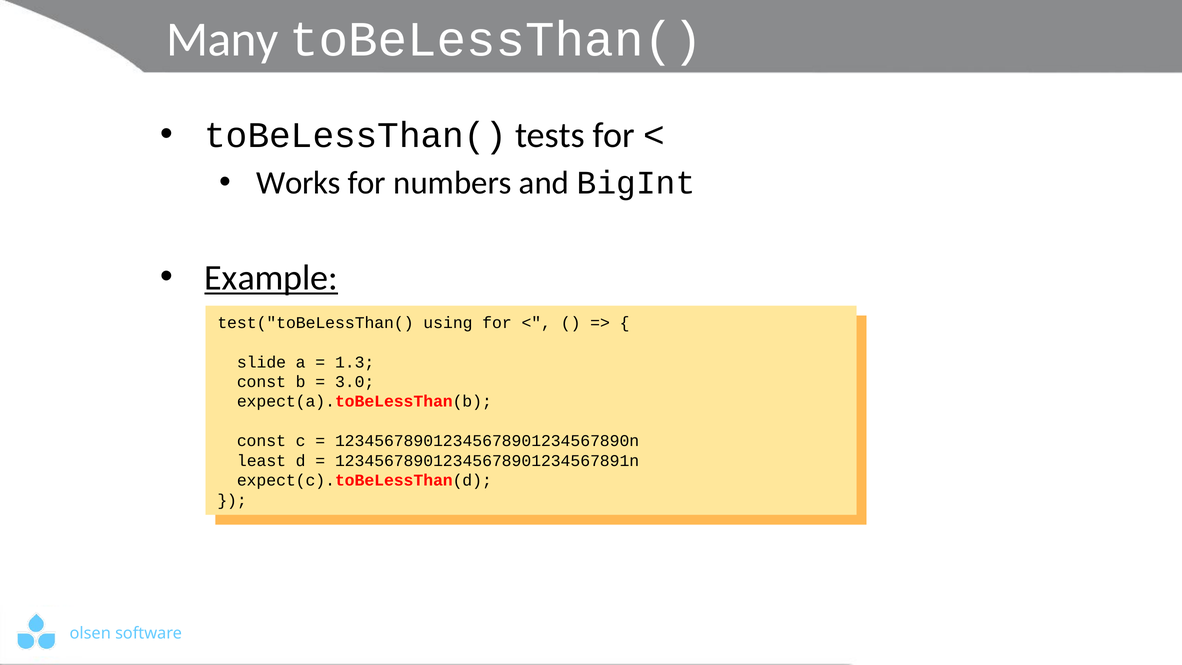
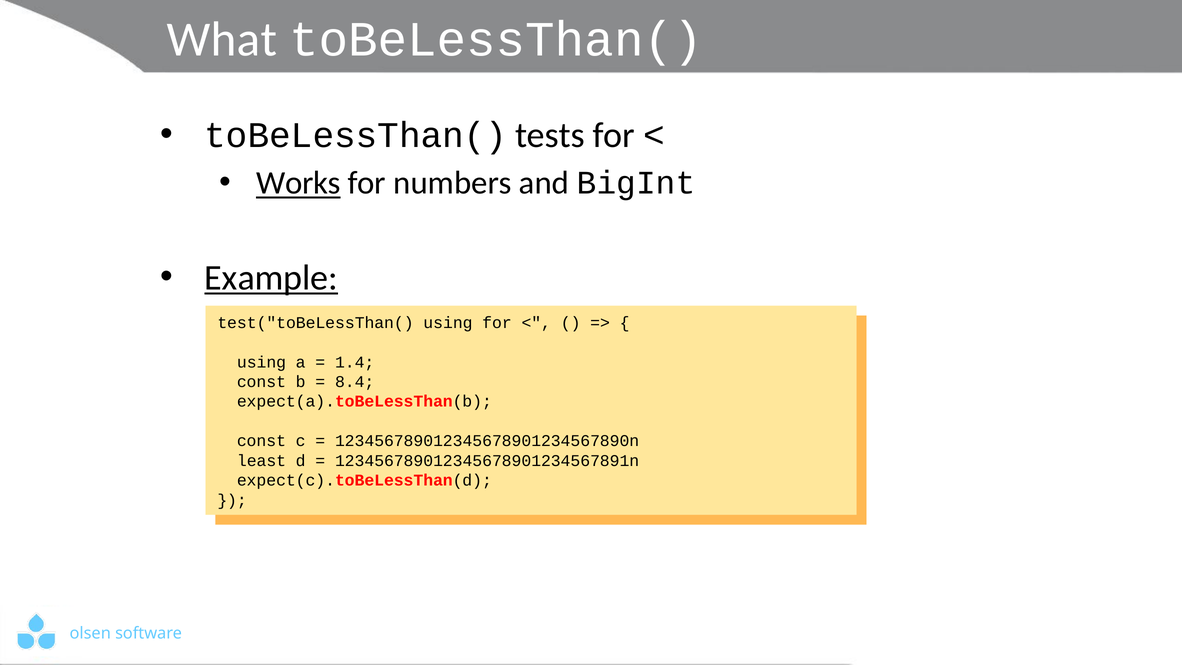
Many: Many -> What
Works underline: none -> present
slide at (261, 362): slide -> using
1.3: 1.3 -> 1.4
3.0: 3.0 -> 8.4
